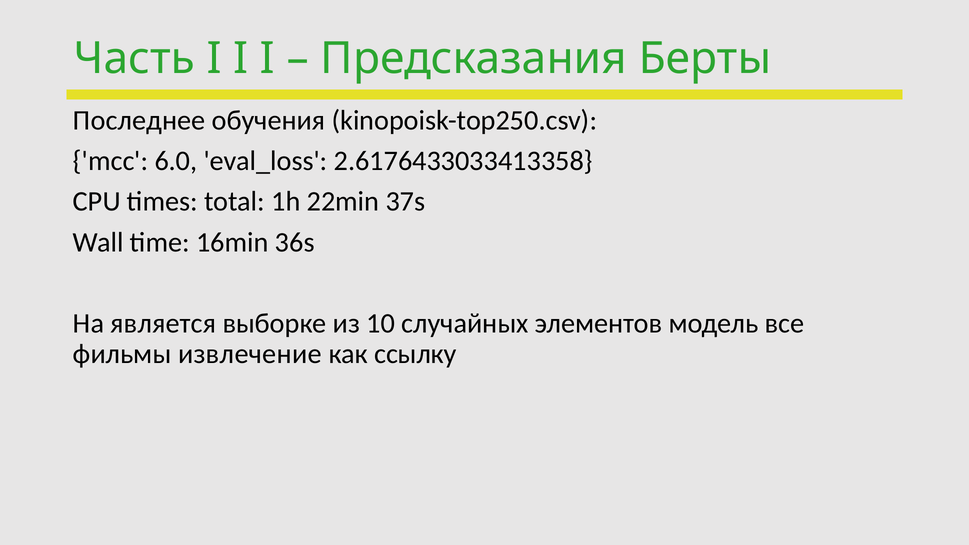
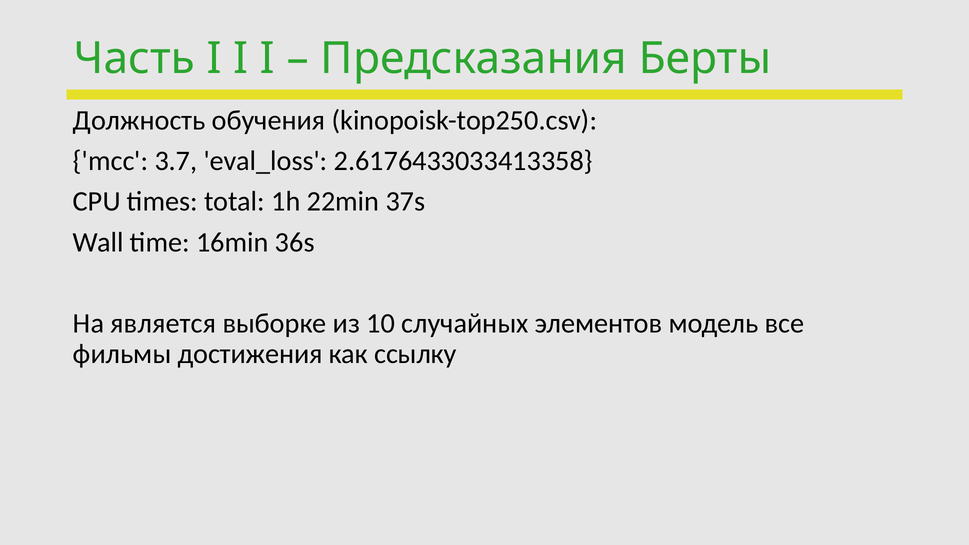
Последнее: Последнее -> Должность
6.0: 6.0 -> 3.7
извлечение: извлечение -> достижения
